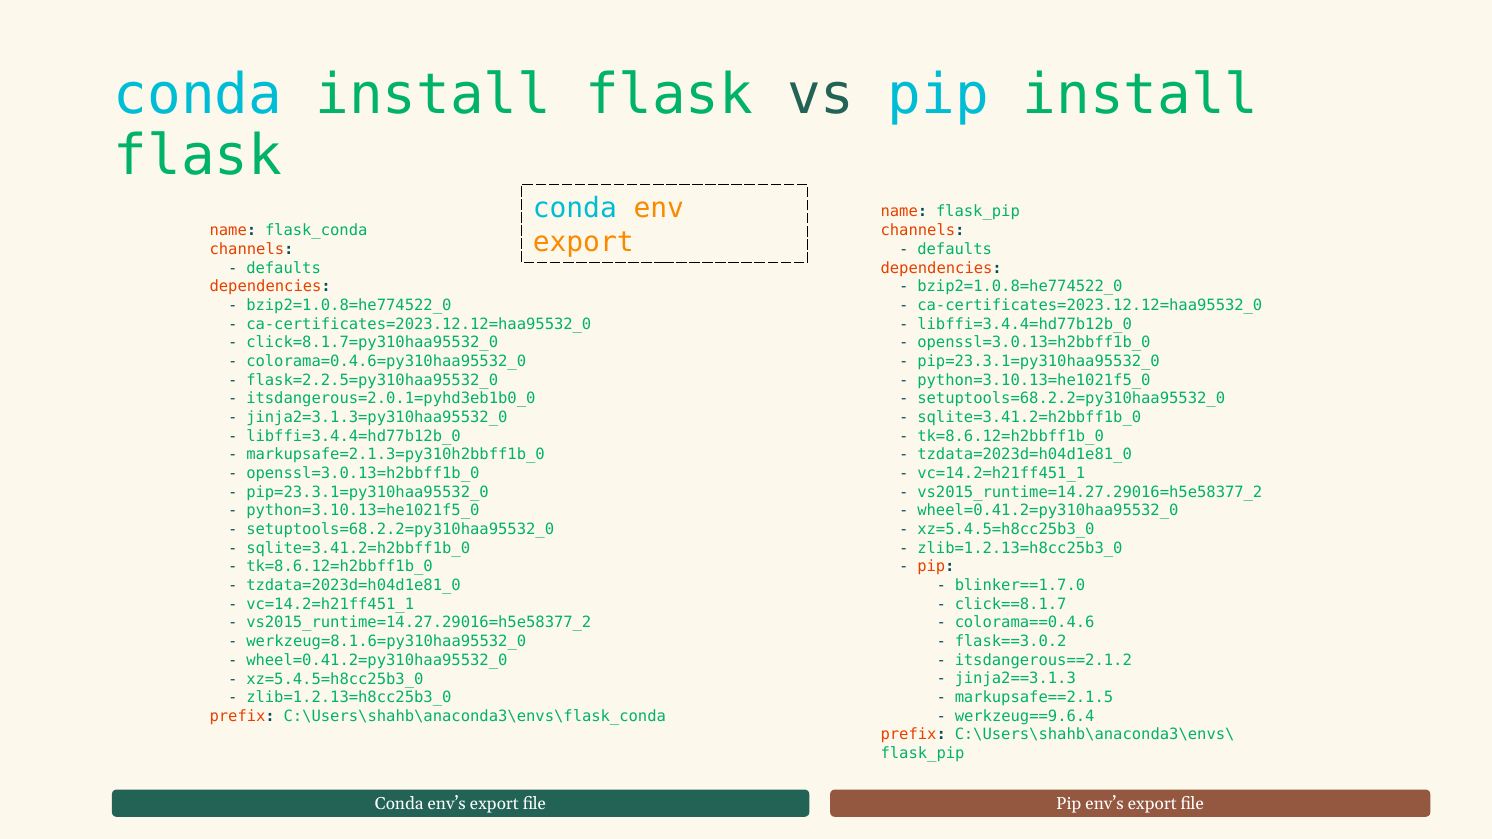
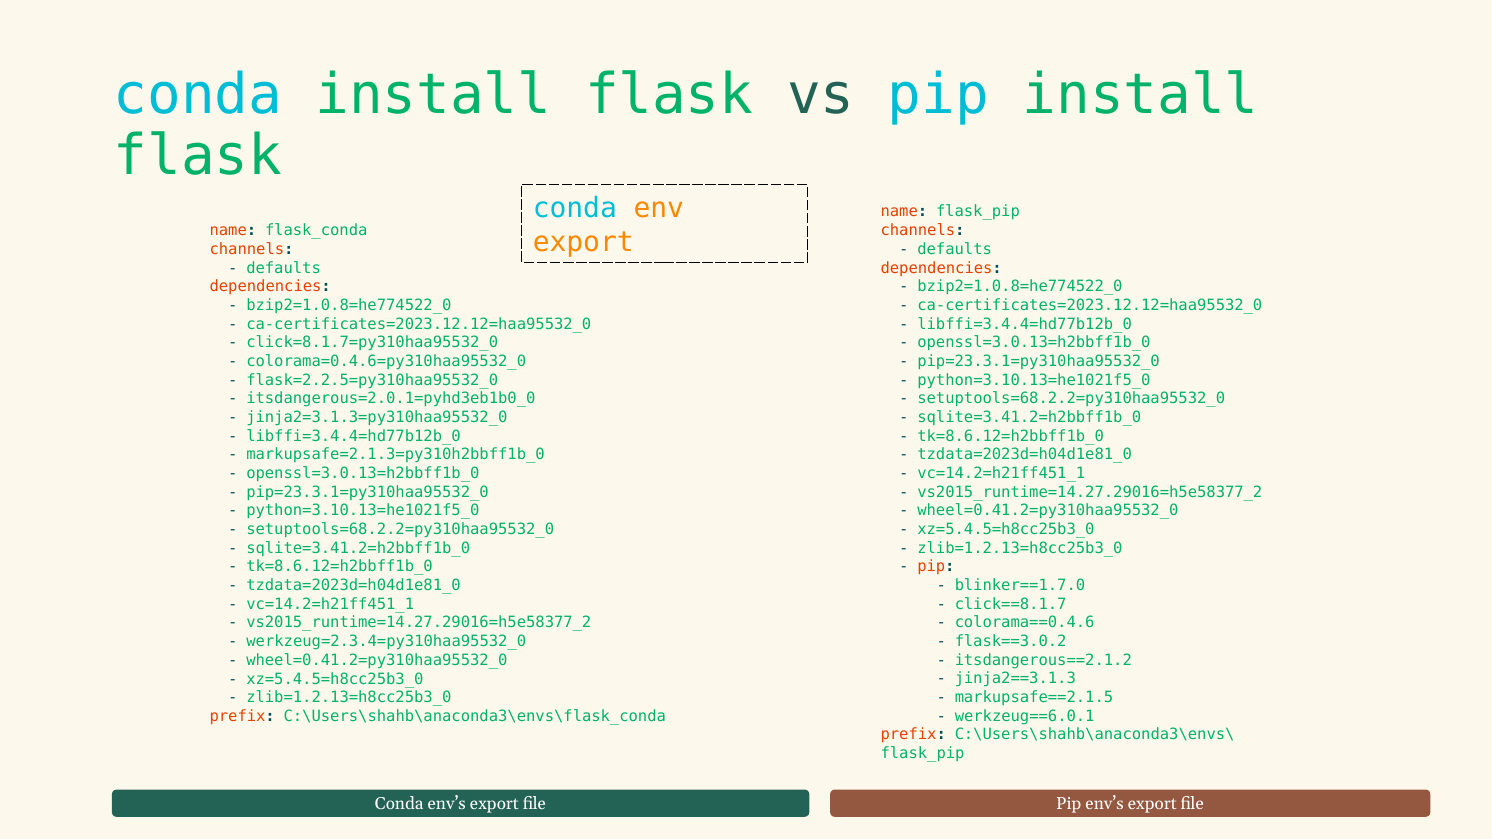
werkzeug=8.1.6=py310haa95532_0: werkzeug=8.1.6=py310haa95532_0 -> werkzeug=2.3.4=py310haa95532_0
werkzeug==9.6.4: werkzeug==9.6.4 -> werkzeug==6.0.1
